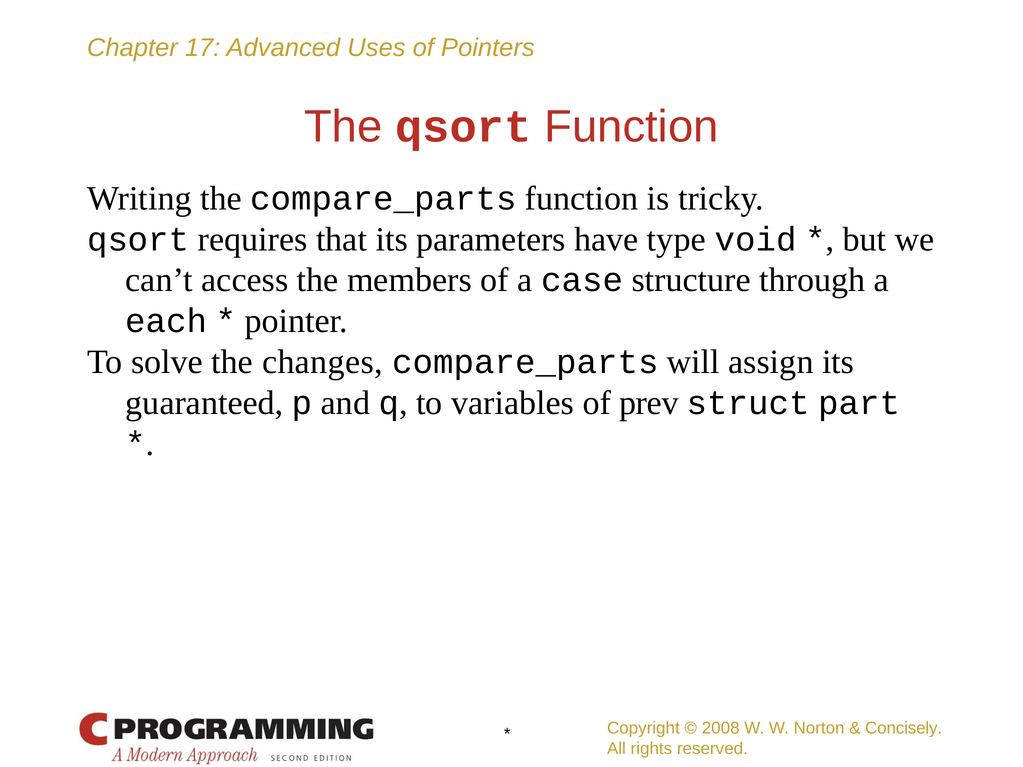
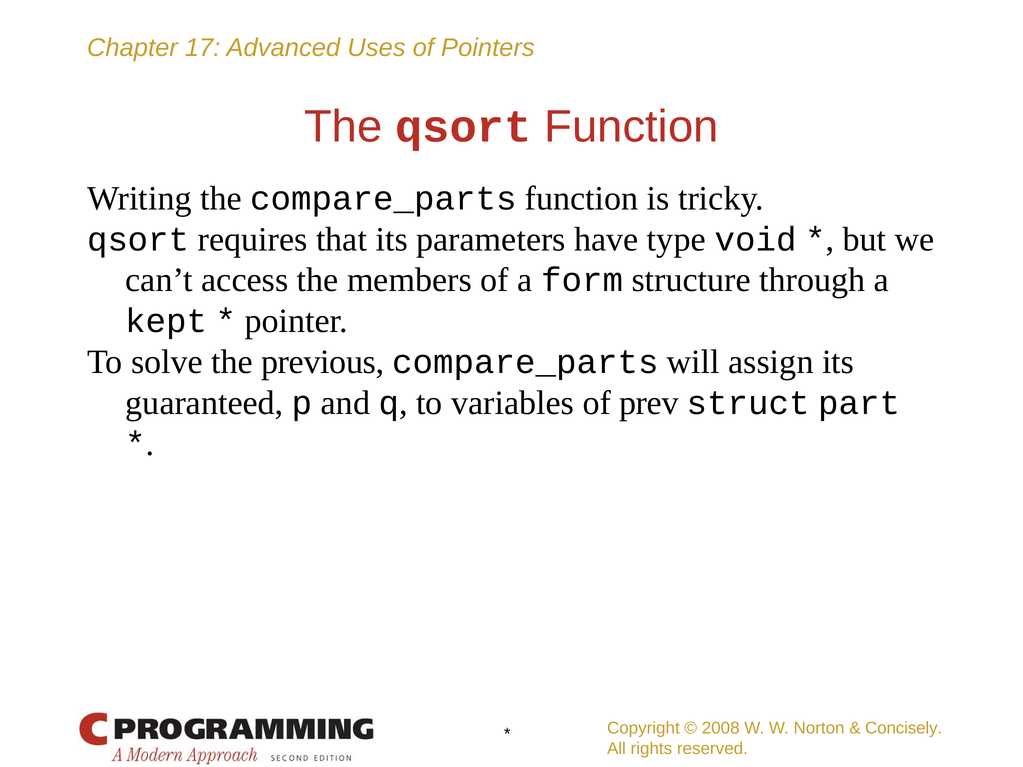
case: case -> form
each: each -> kept
changes: changes -> previous
